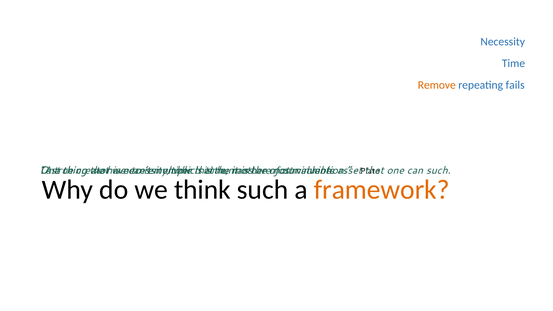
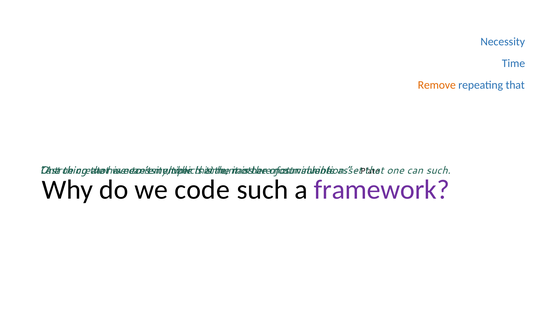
repeating fails: fails -> that
think: think -> code
framework colour: orange -> purple
